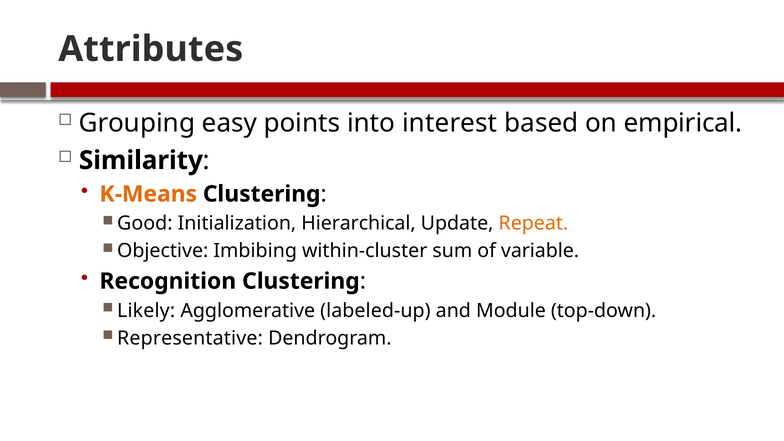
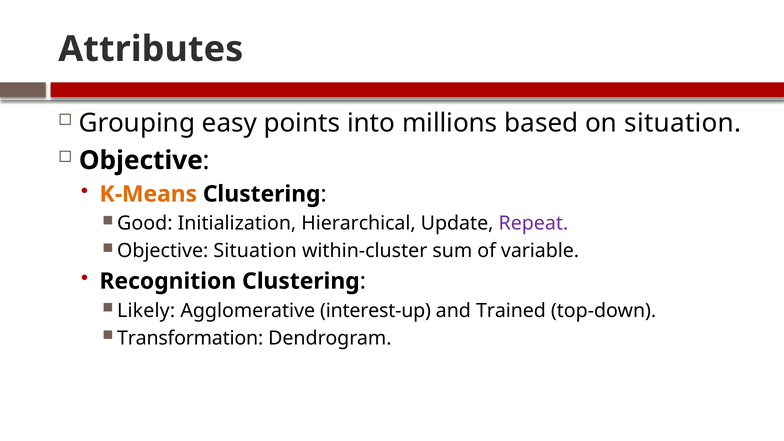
interest: interest -> millions
on empirical: empirical -> situation
Similarity at (141, 160): Similarity -> Objective
Repeat colour: orange -> purple
Objective Imbibing: Imbibing -> Situation
labeled-up: labeled-up -> interest-up
Module: Module -> Trained
Representative: Representative -> Transformation
